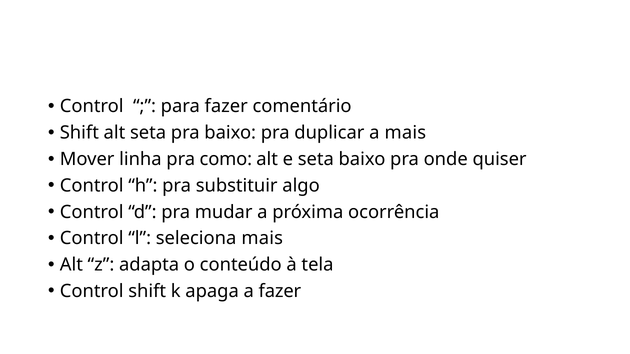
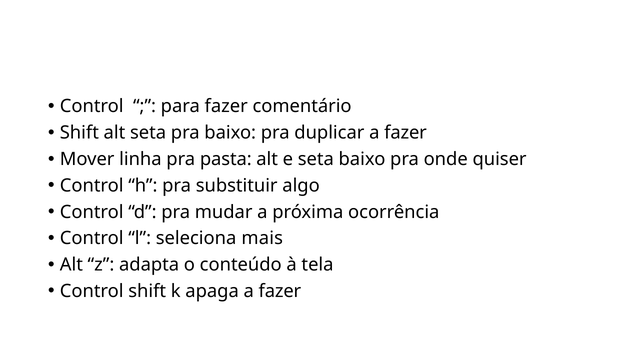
duplicar a mais: mais -> fazer
como: como -> pasta
